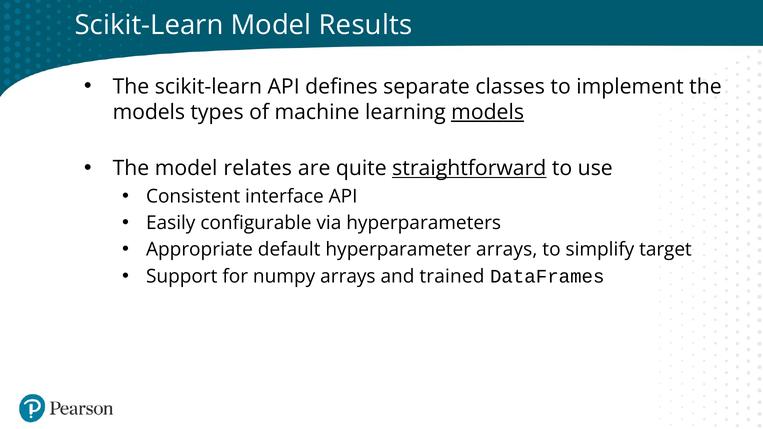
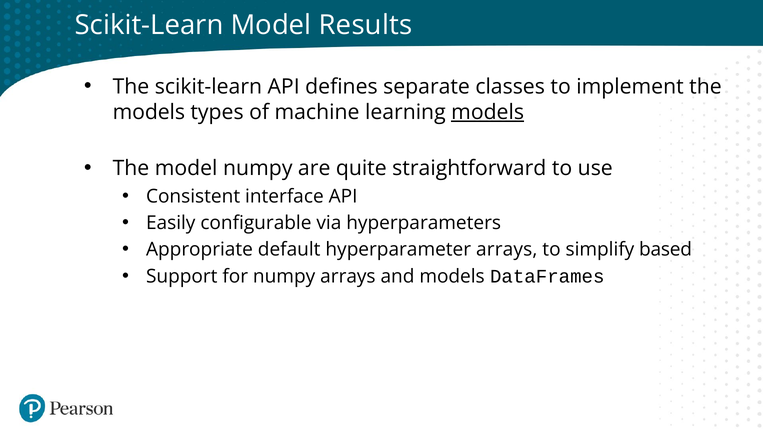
model relates: relates -> numpy
straightforward underline: present -> none
target: target -> based
and trained: trained -> models
